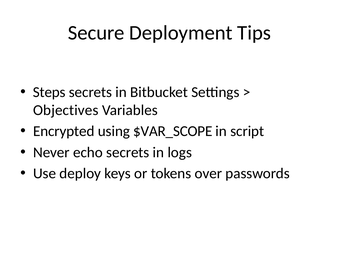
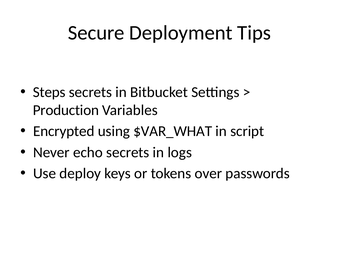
Objectives: Objectives -> Production
$VAR_SCOPE: $VAR_SCOPE -> $VAR_WHAT
